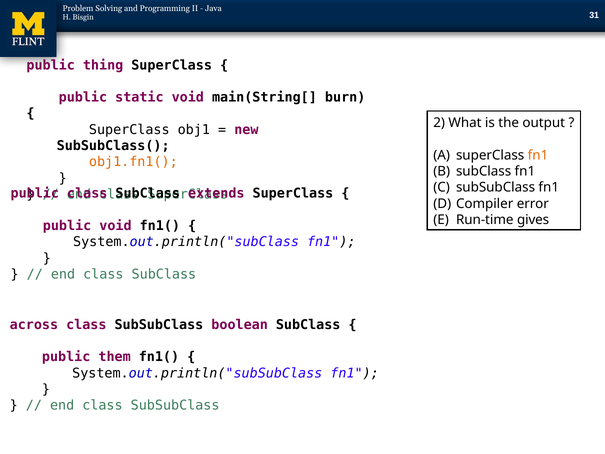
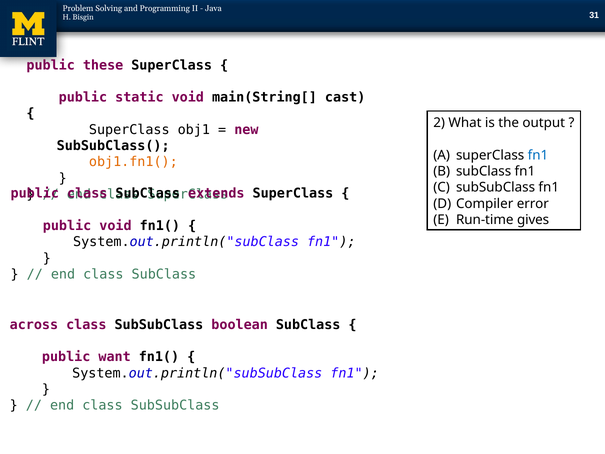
thing: thing -> these
burn: burn -> cast
fn1 at (538, 155) colour: orange -> blue
them: them -> want
